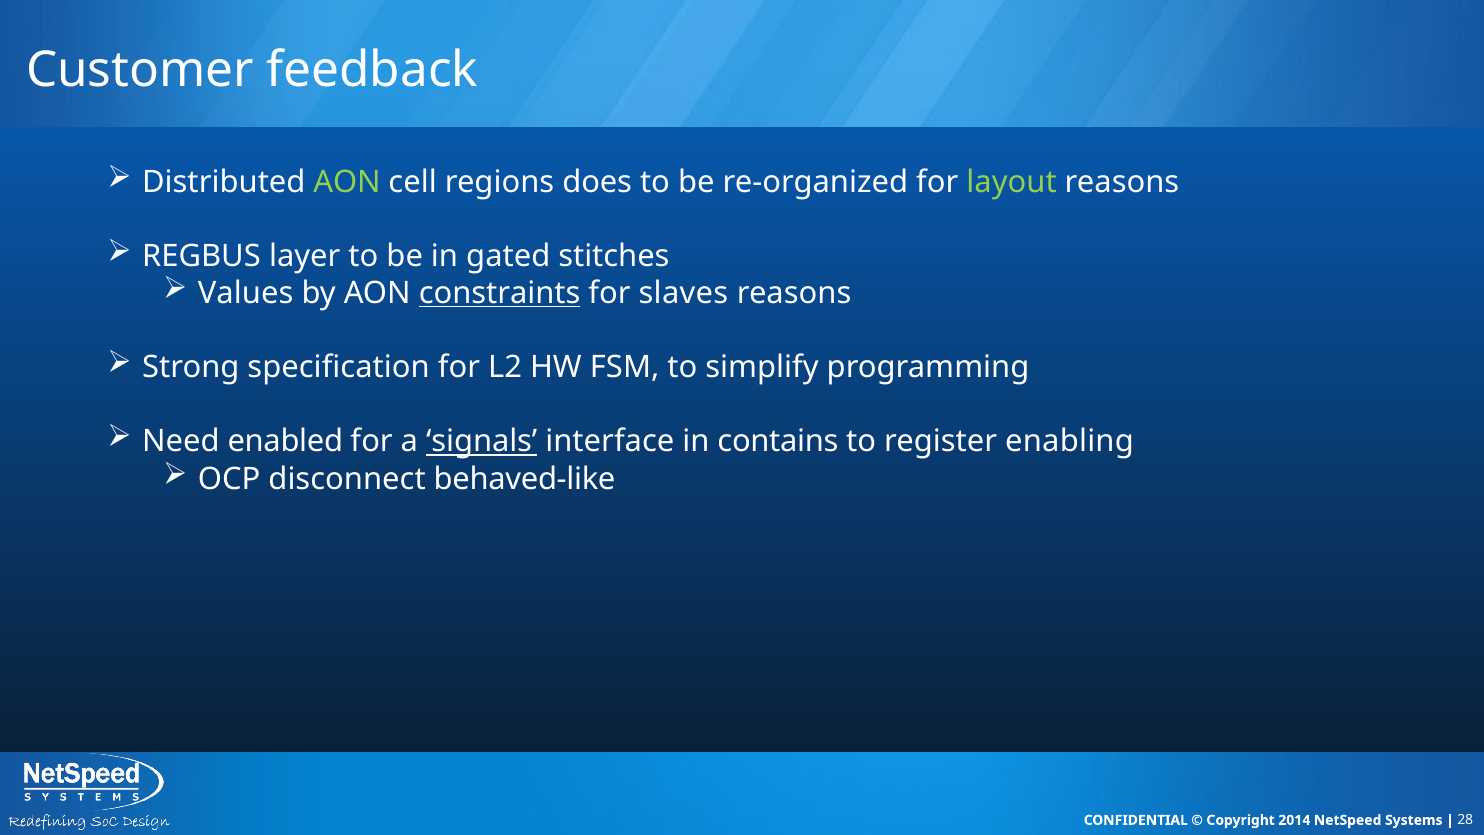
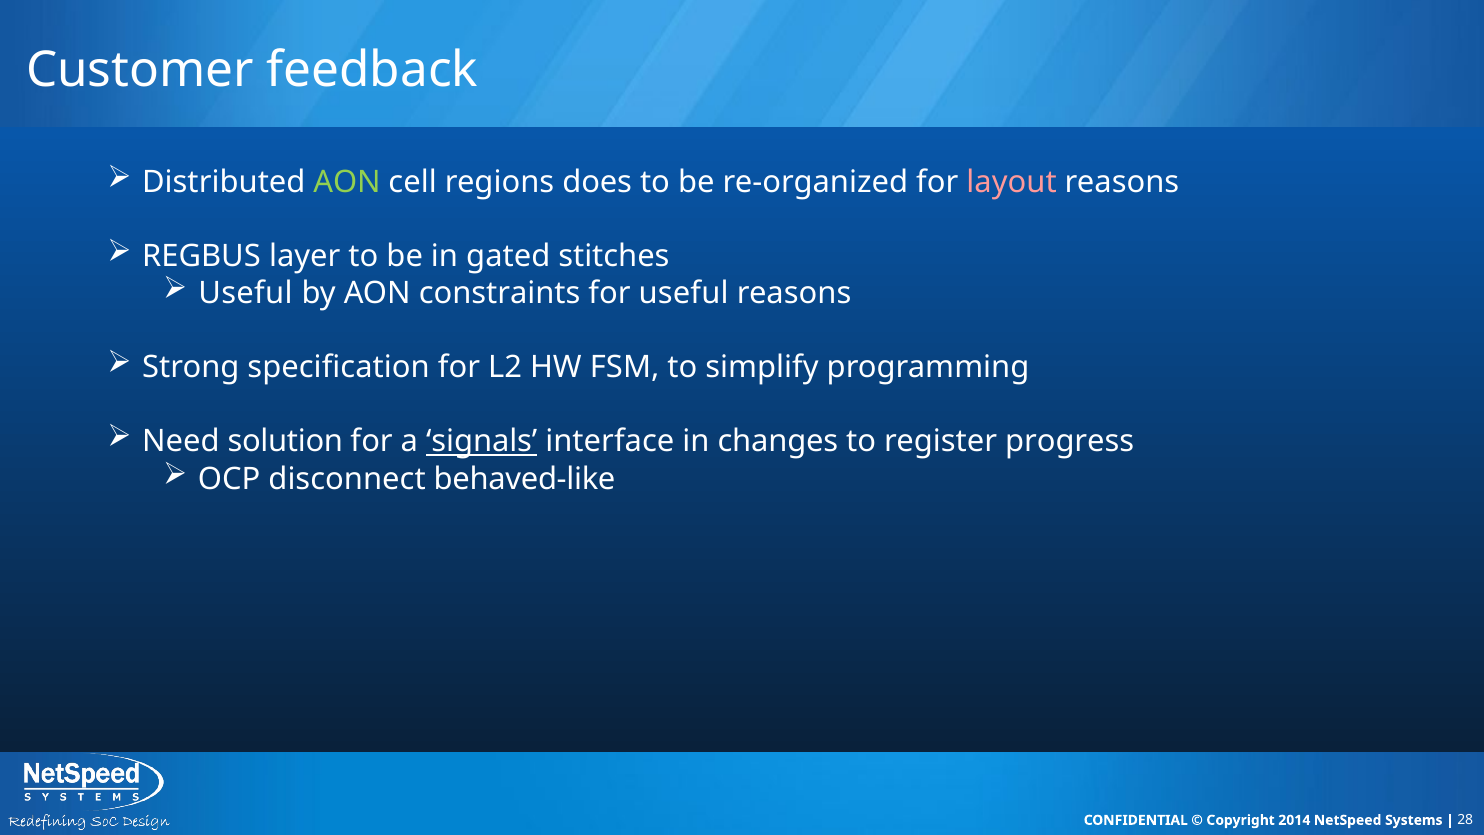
layout colour: light green -> pink
Values at (246, 293): Values -> Useful
constraints underline: present -> none
for slaves: slaves -> useful
enabled: enabled -> solution
contains: contains -> changes
enabling: enabling -> progress
